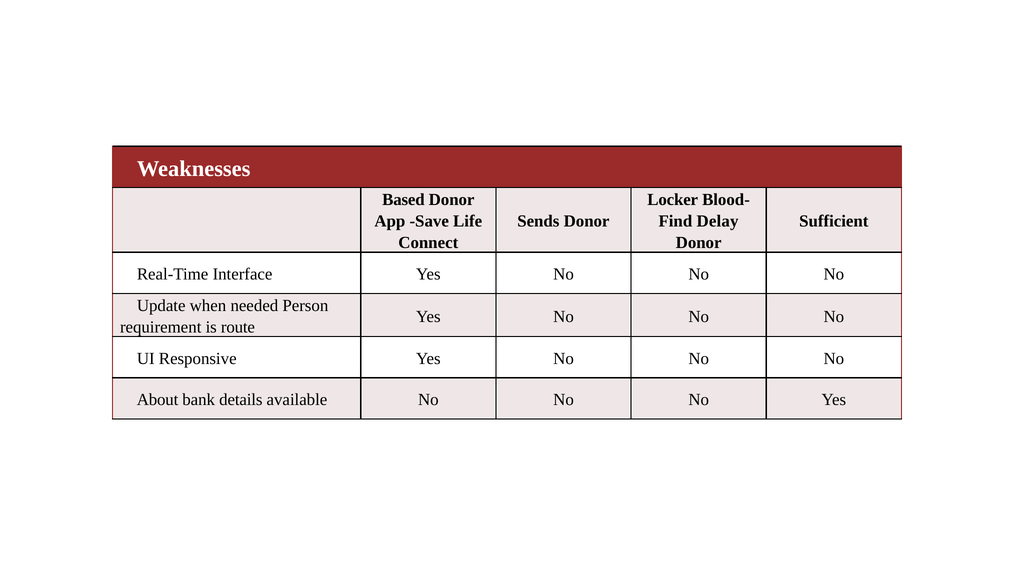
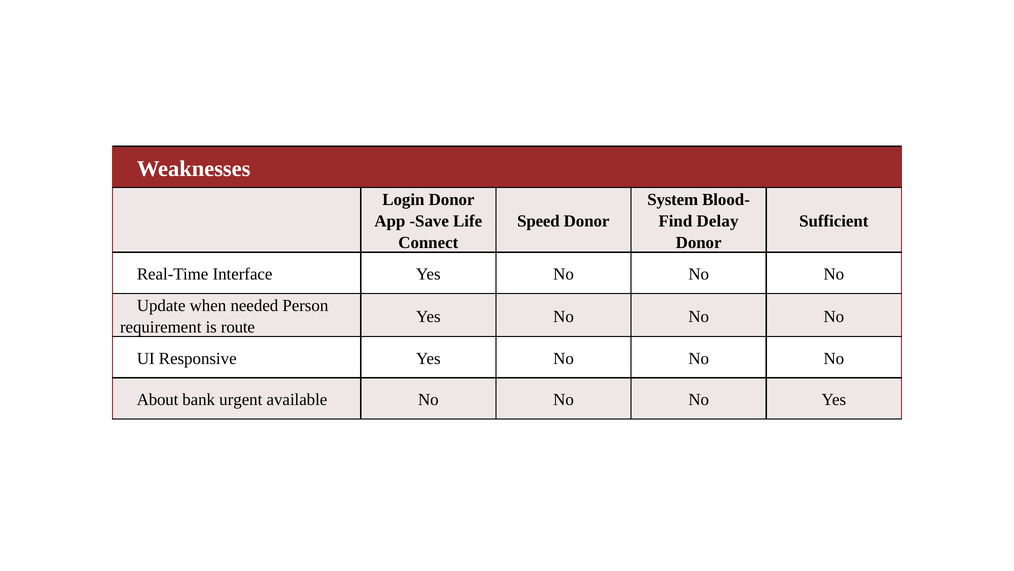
Based: Based -> Login
Locker: Locker -> System
Sends: Sends -> Speed
details: details -> urgent
